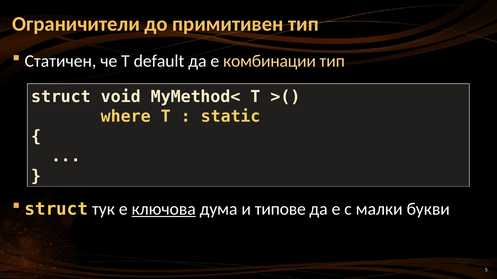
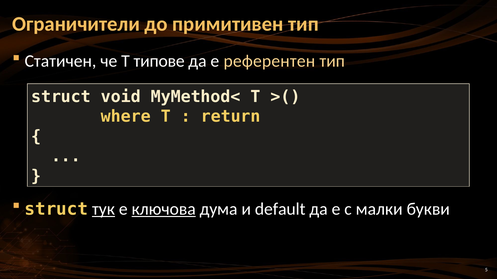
default: default -> типове
комбинации: комбинации -> референтен
static: static -> return
тук underline: none -> present
типове: типове -> default
